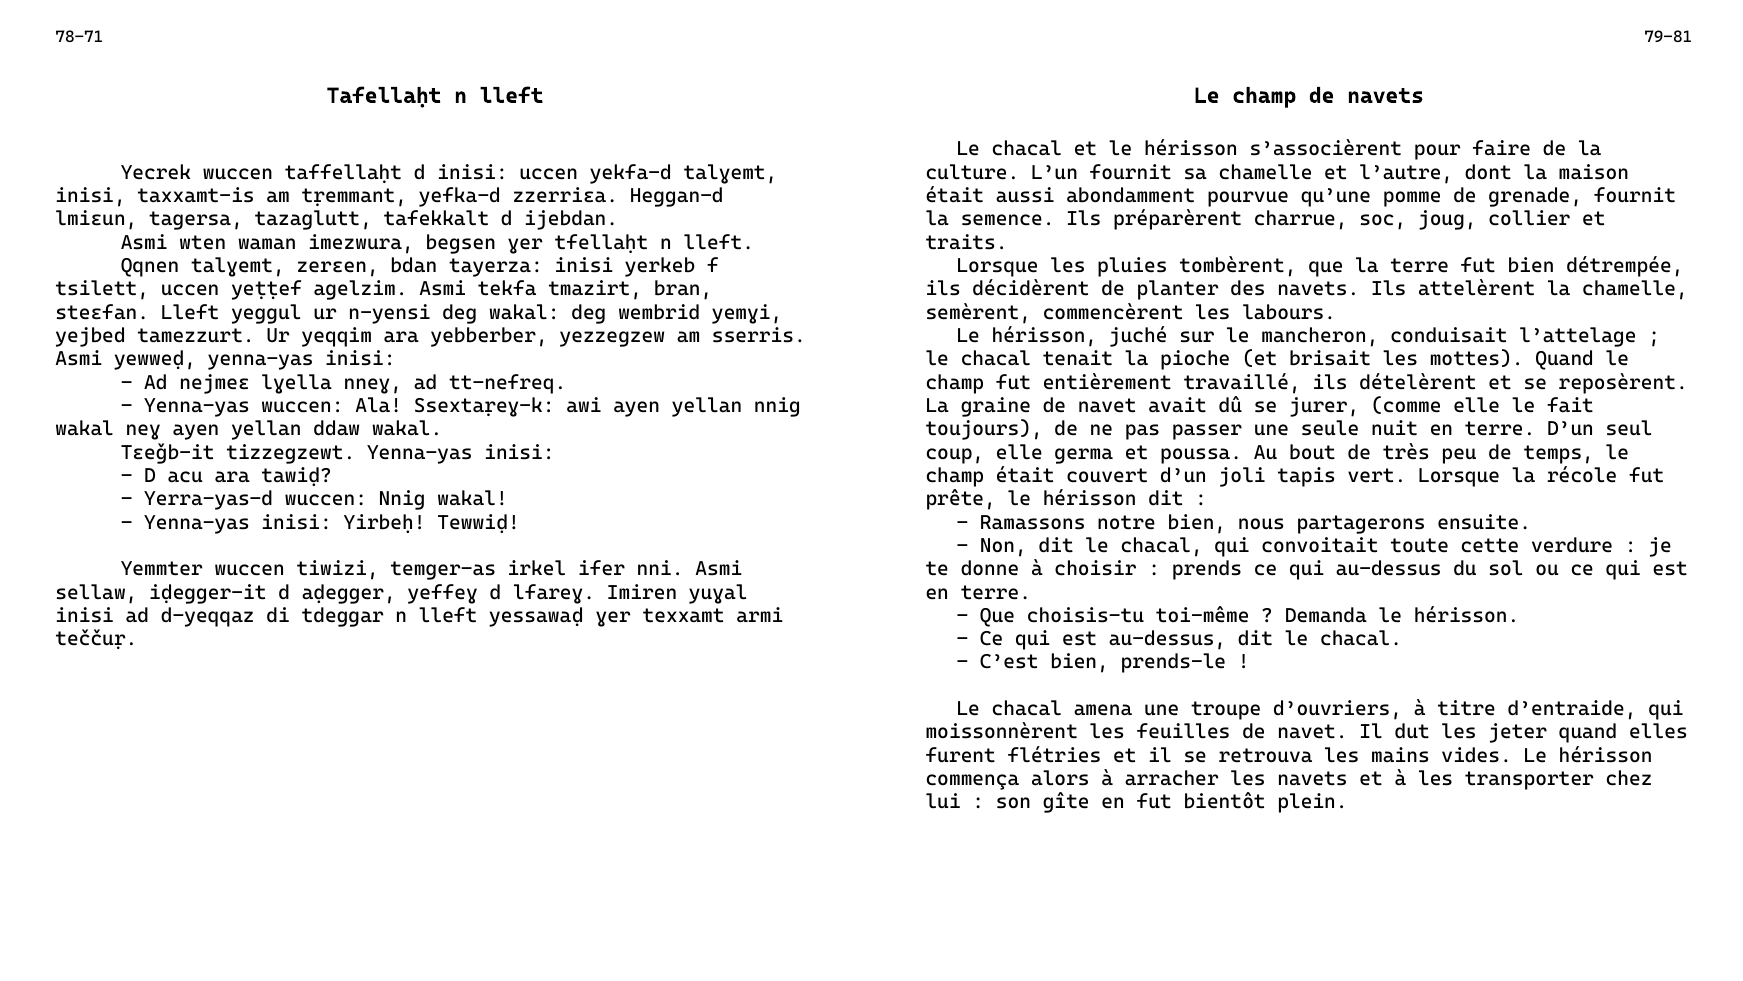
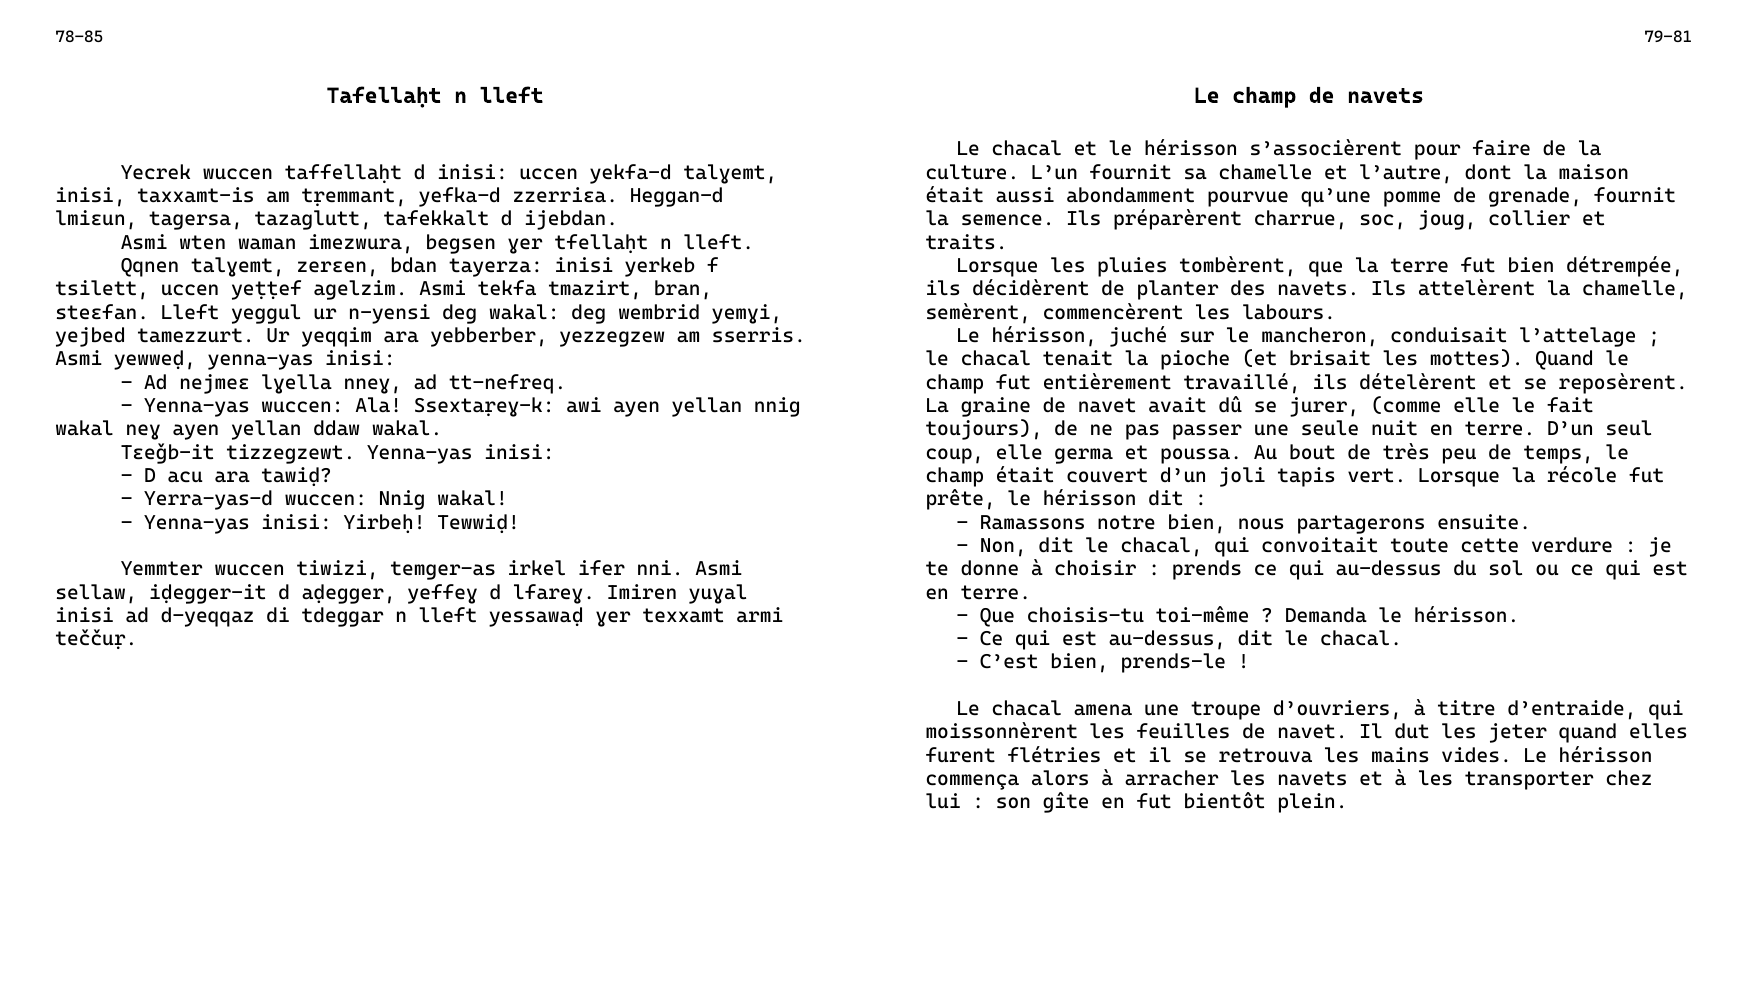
78-71: 78-71 -> 78-85
